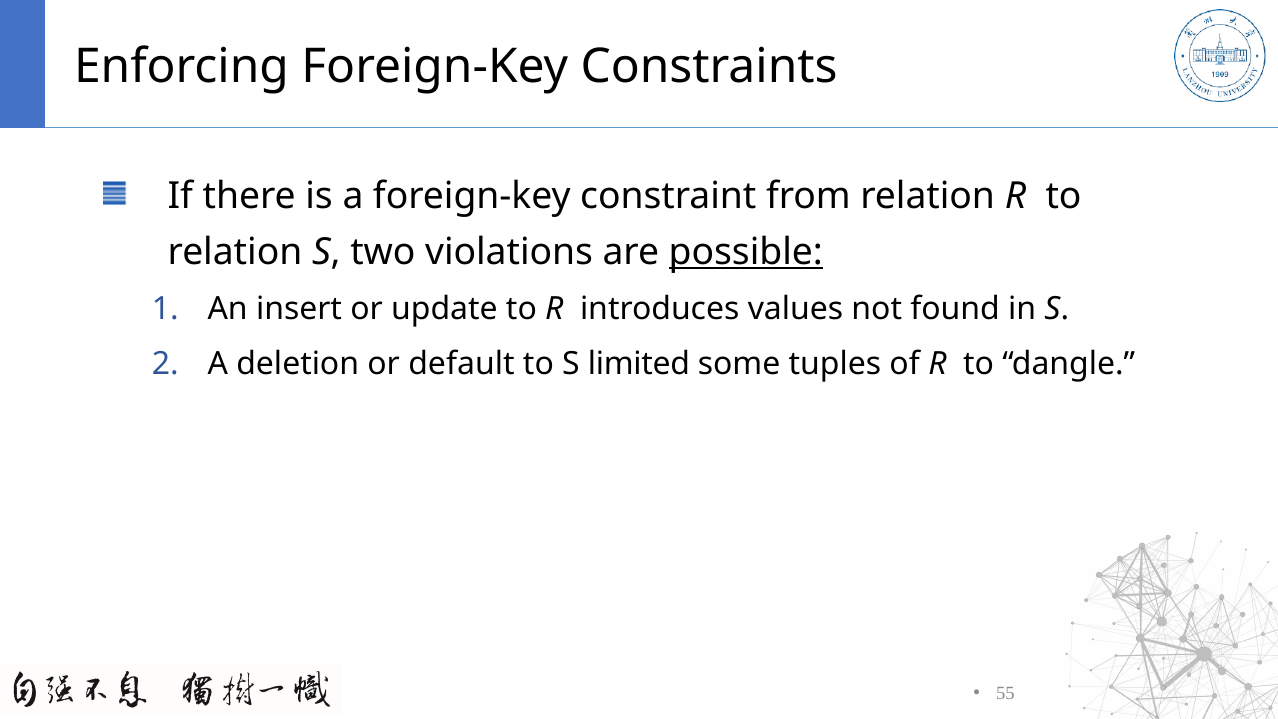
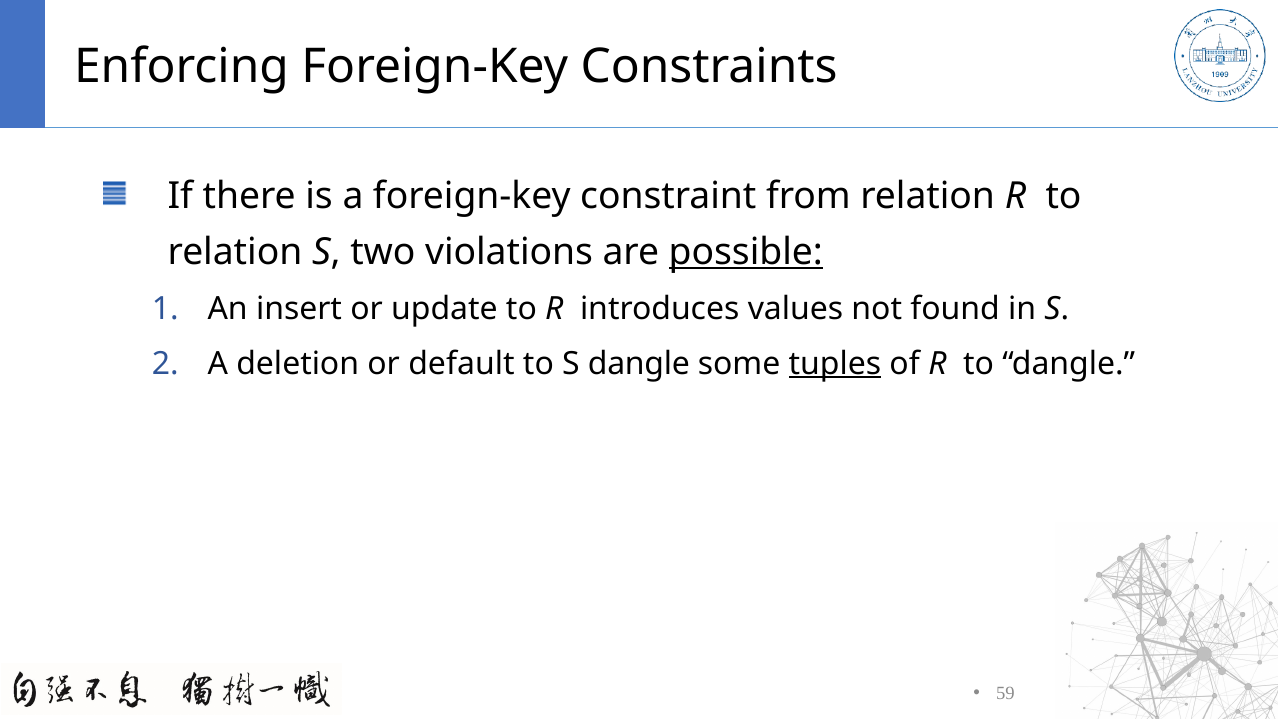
S limited: limited -> dangle
tuples underline: none -> present
55: 55 -> 59
